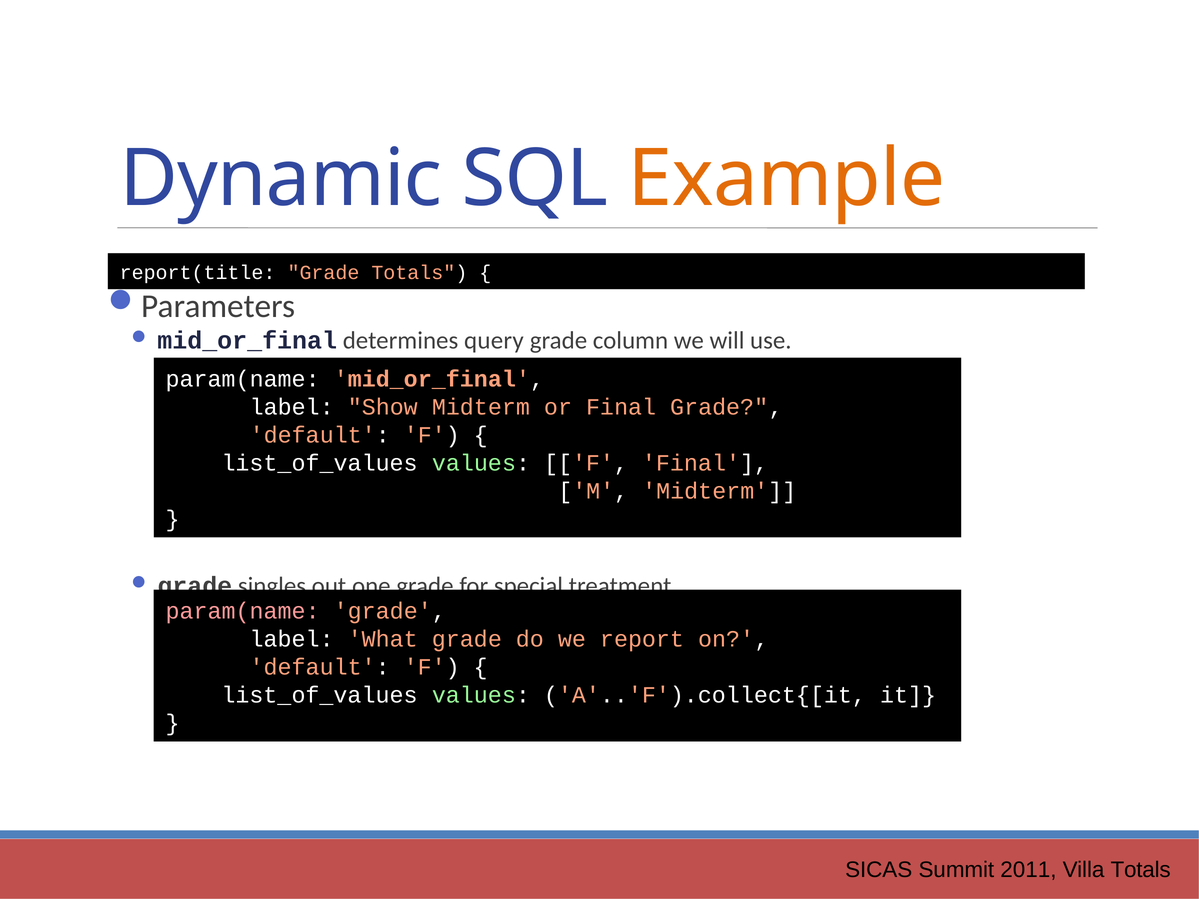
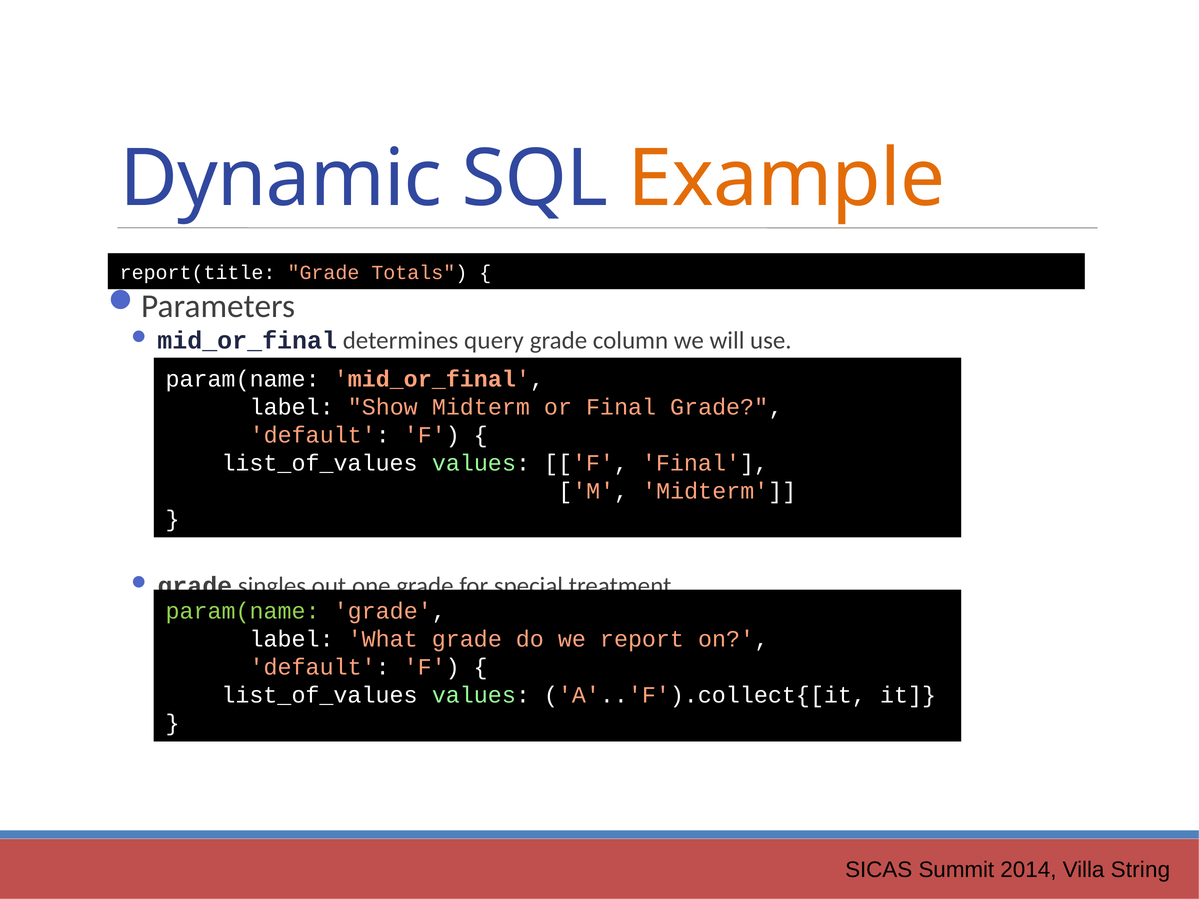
param(name at (243, 611) colour: pink -> light green
2011: 2011 -> 2014
Villa Totals: Totals -> String
